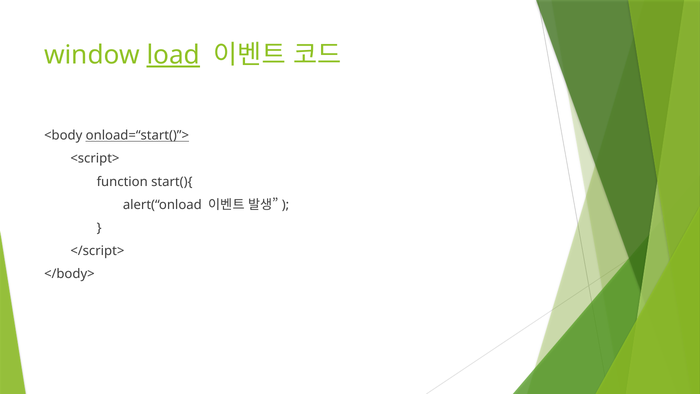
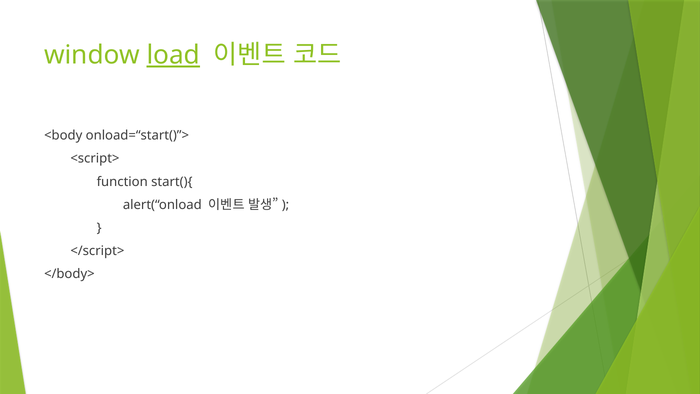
onload=“start()”> underline: present -> none
